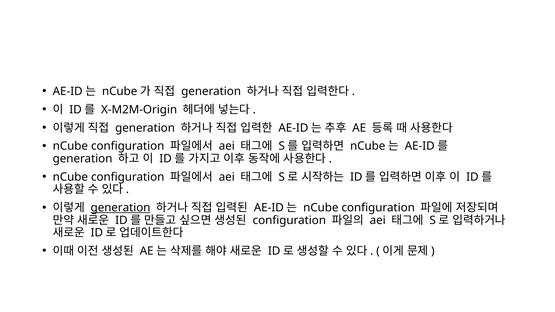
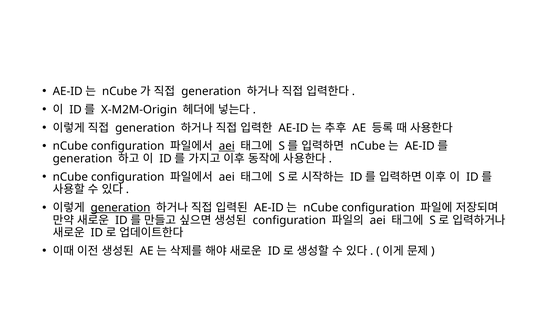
aei at (227, 146) underline: none -> present
